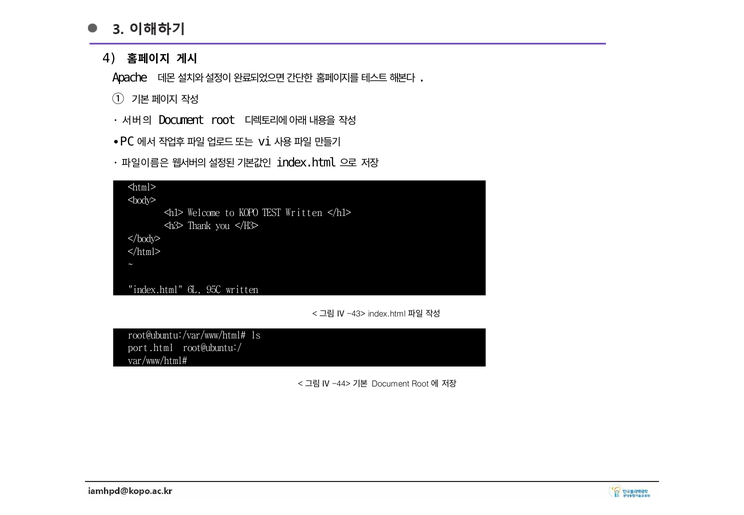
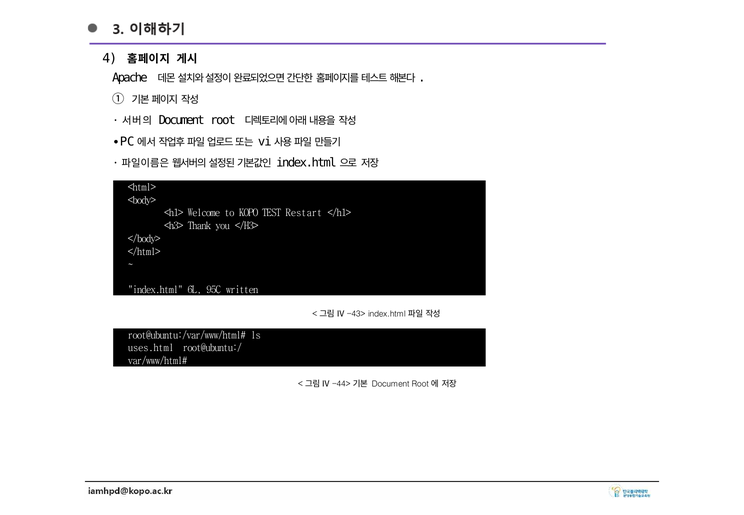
TEST Written: Written -> Restart
port.html: port.html -> uses.html
